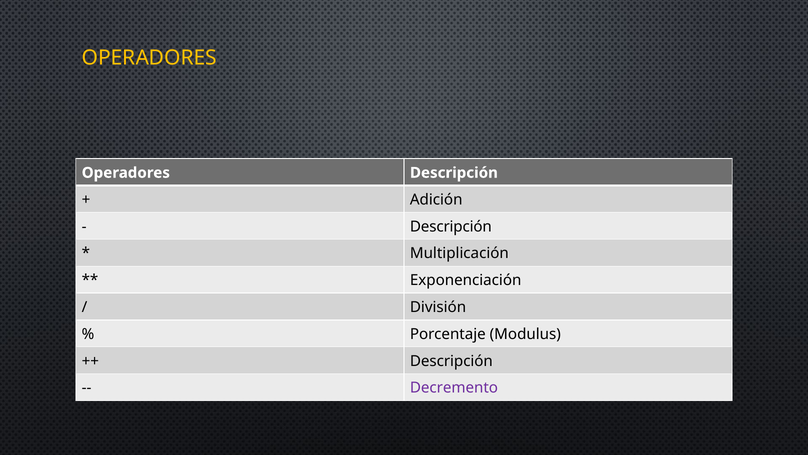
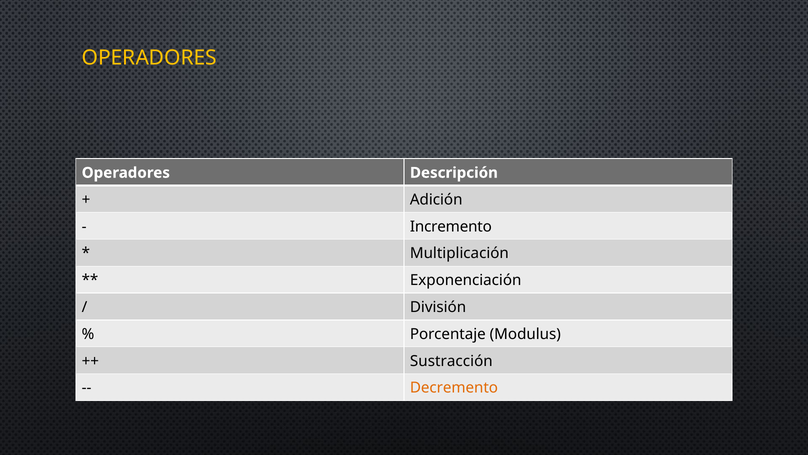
Descripción at (451, 226): Descripción -> Incremento
Descripción at (451, 361): Descripción -> Sustracción
Decremento colour: purple -> orange
